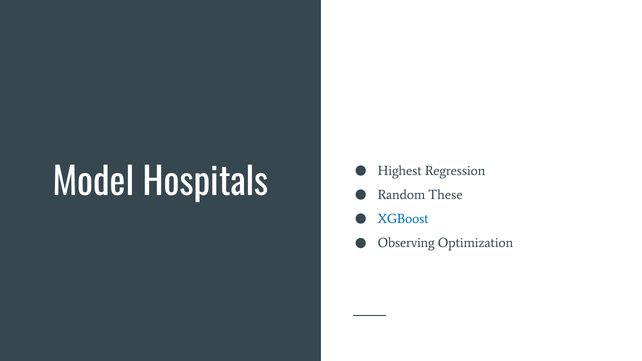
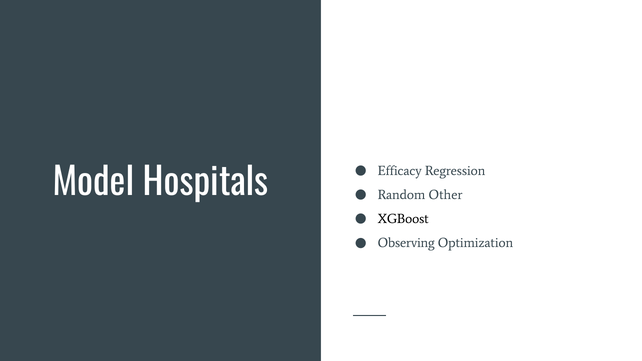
Highest: Highest -> Efficacy
These: These -> Other
XGBoost colour: blue -> black
